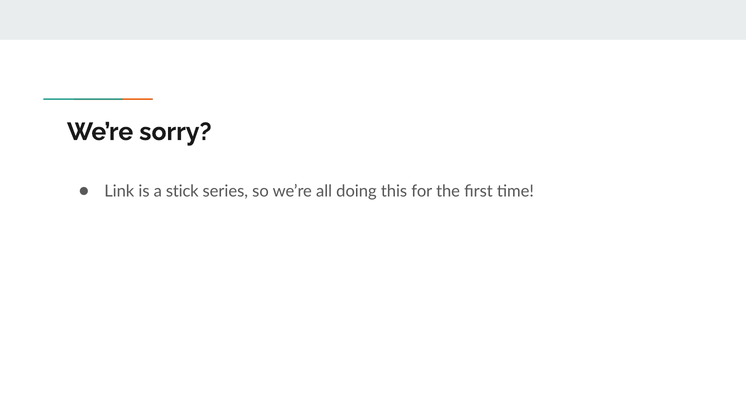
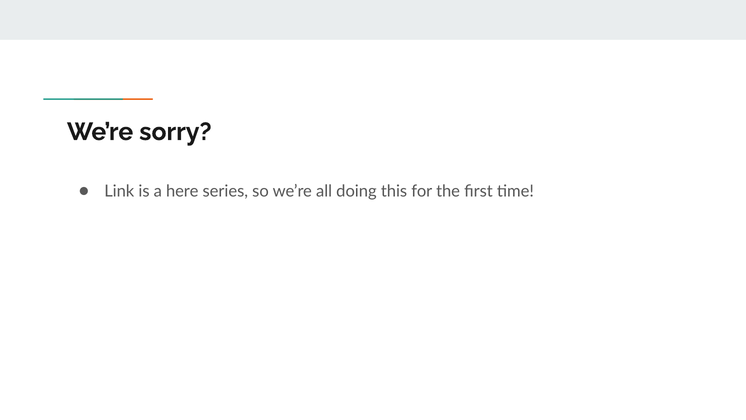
stick: stick -> here
